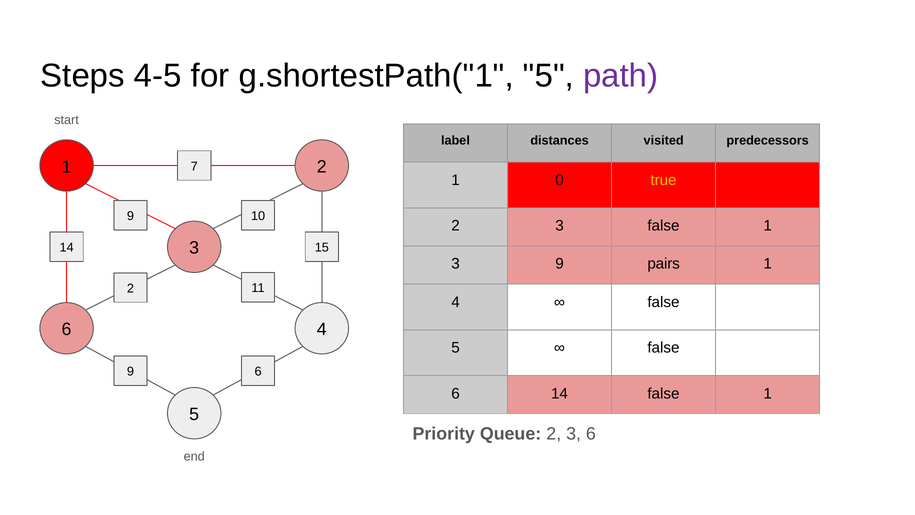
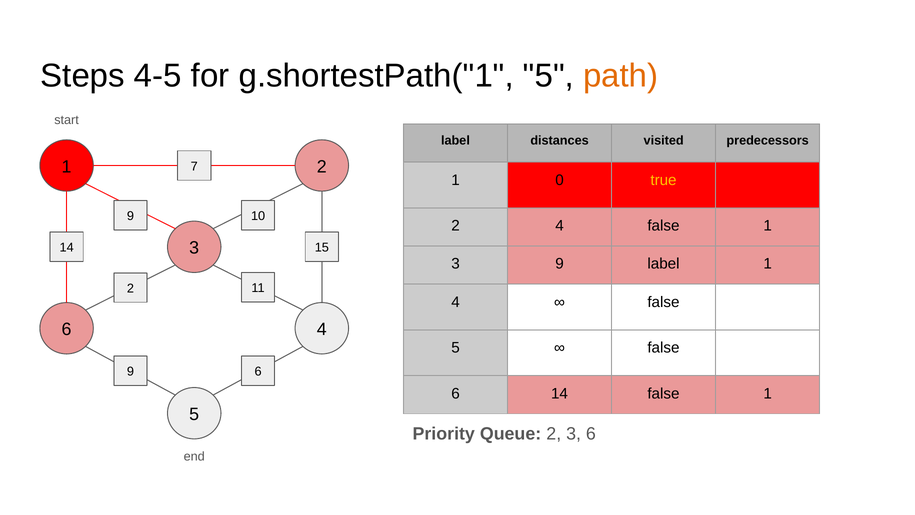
path colour: purple -> orange
3 at (560, 226): 3 -> 4
9 pairs: pairs -> label
